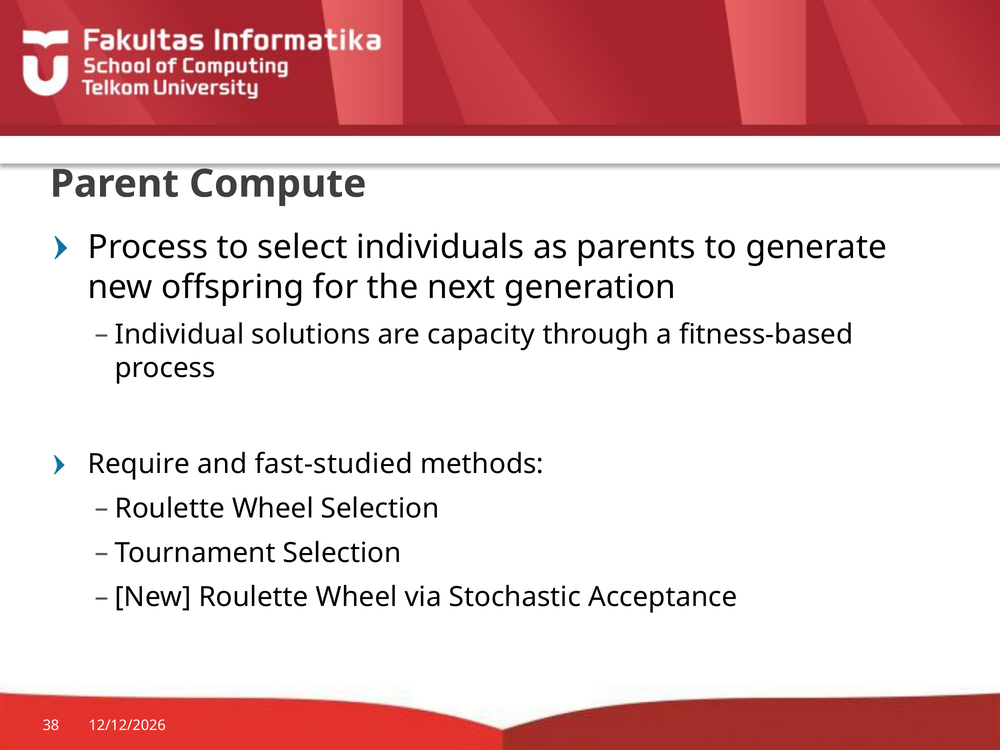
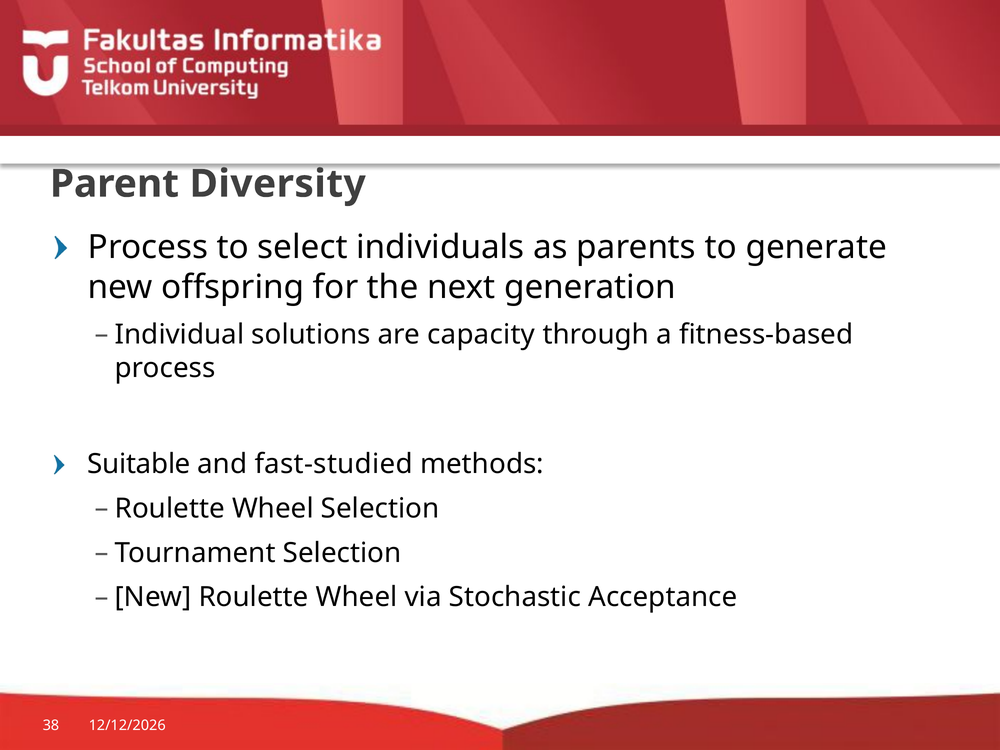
Compute: Compute -> Diversity
Require: Require -> Suitable
